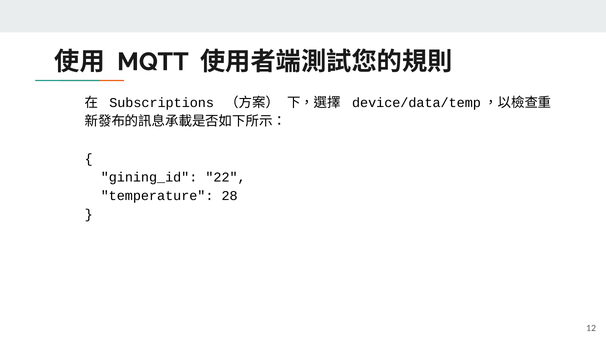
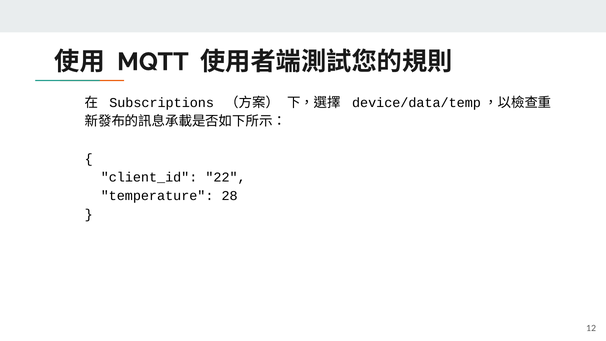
gining_id: gining_id -> client_id
